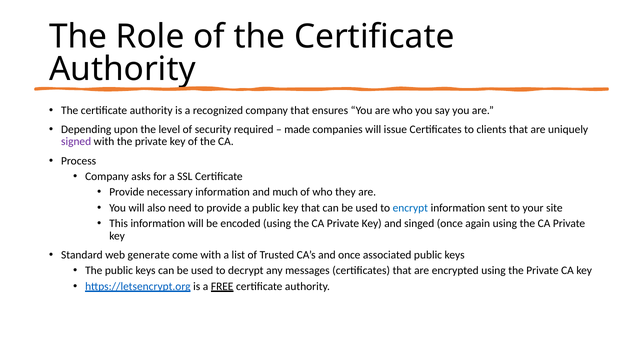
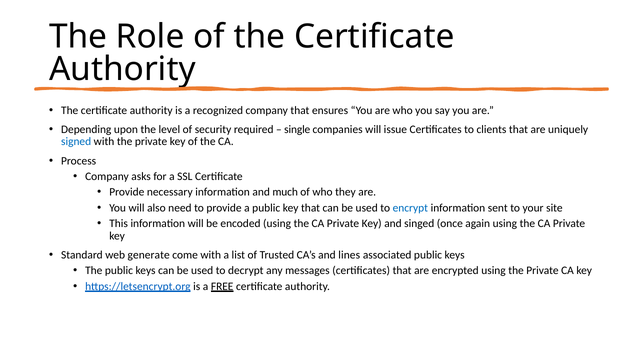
made: made -> single
signed colour: purple -> blue
and once: once -> lines
